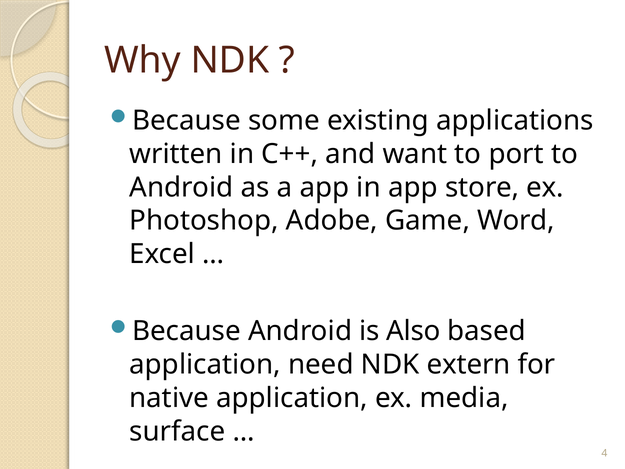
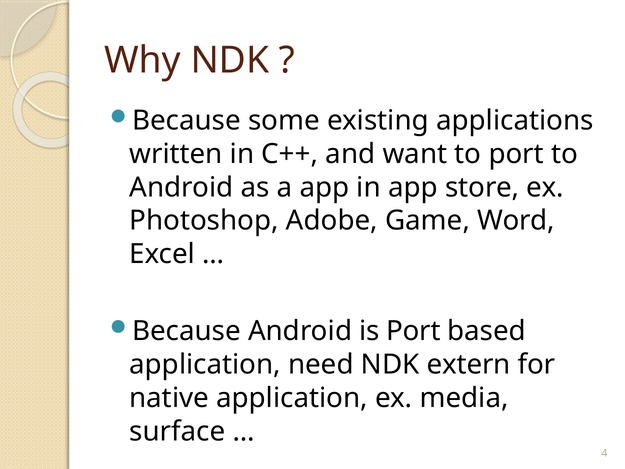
is Also: Also -> Port
